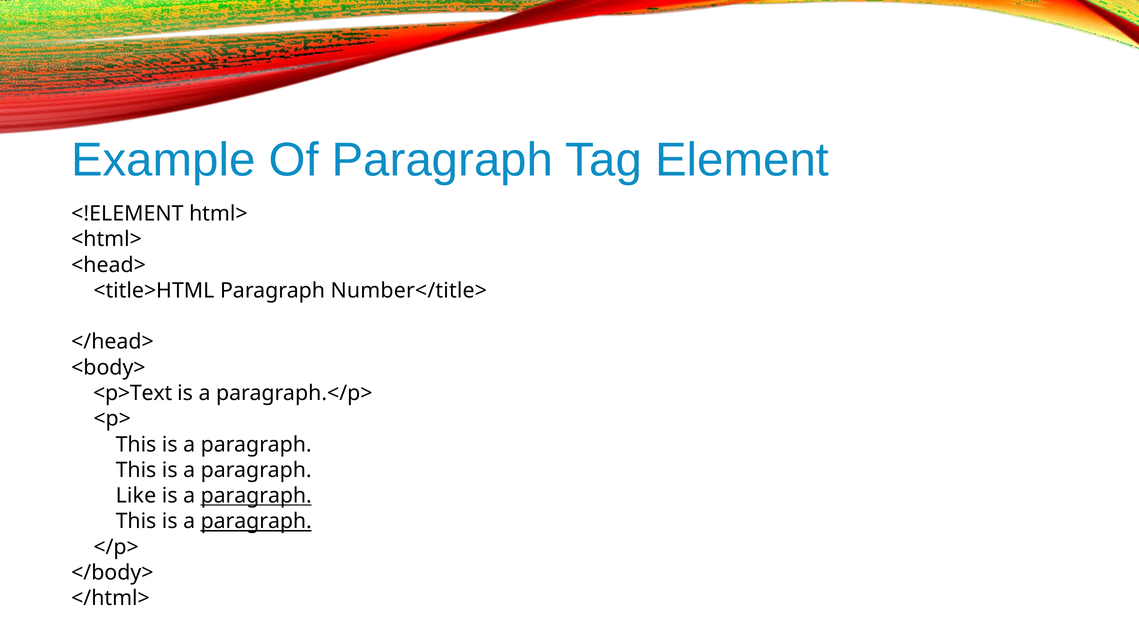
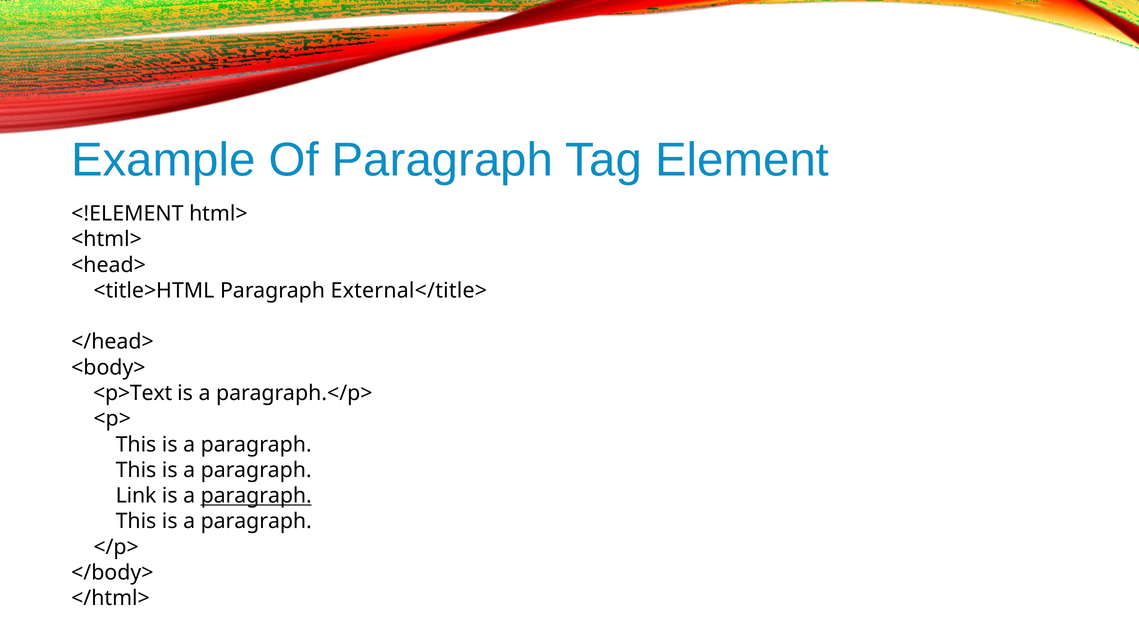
Number</title>: Number</title> -> External</title>
Like: Like -> Link
paragraph at (256, 521) underline: present -> none
